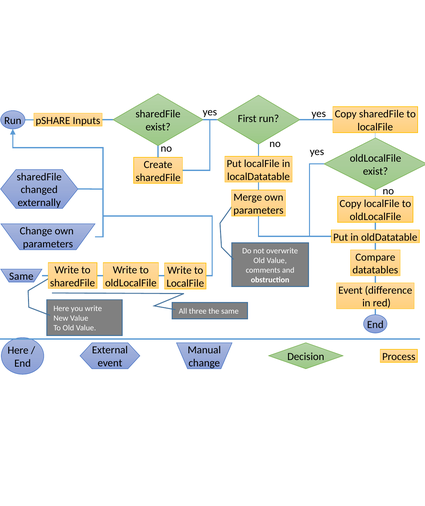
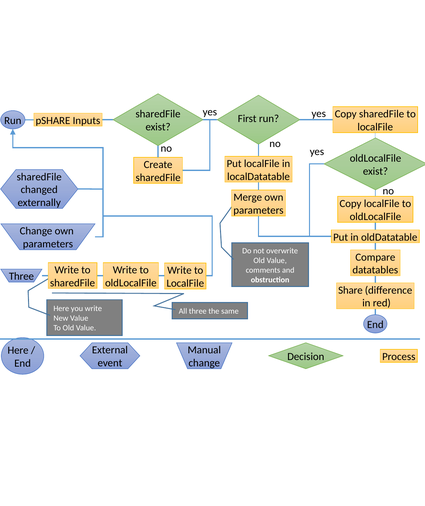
Same at (21, 276): Same -> Three
Event at (350, 290): Event -> Share
